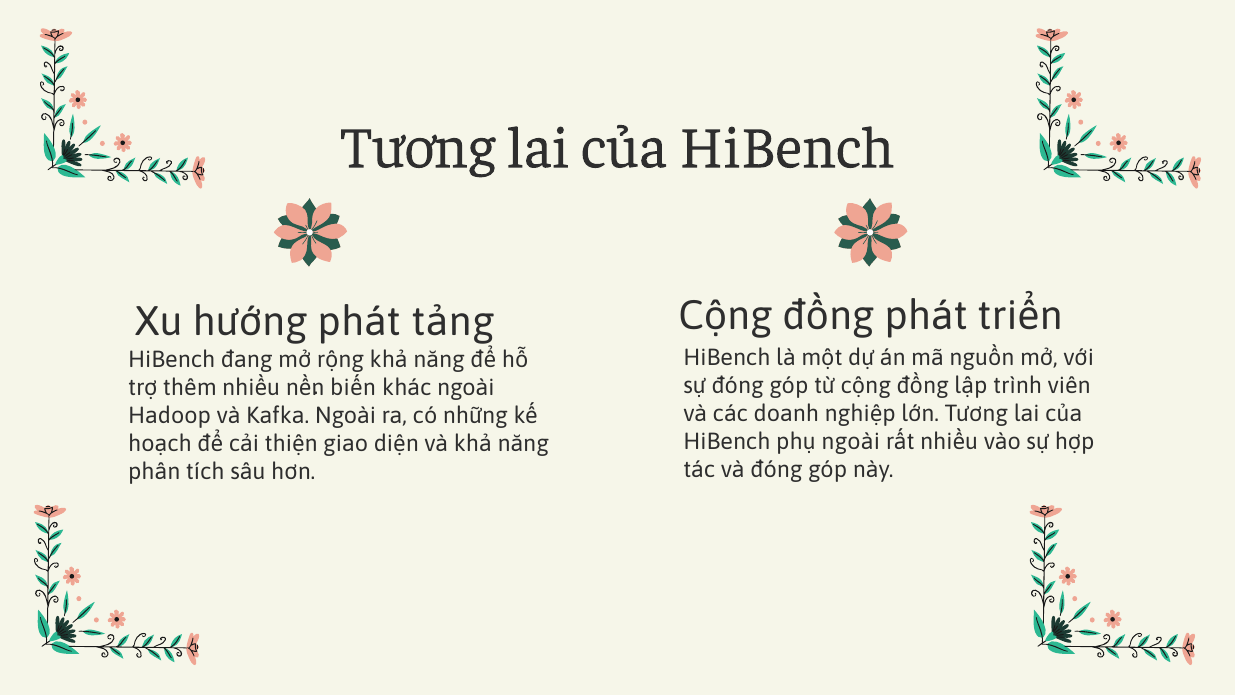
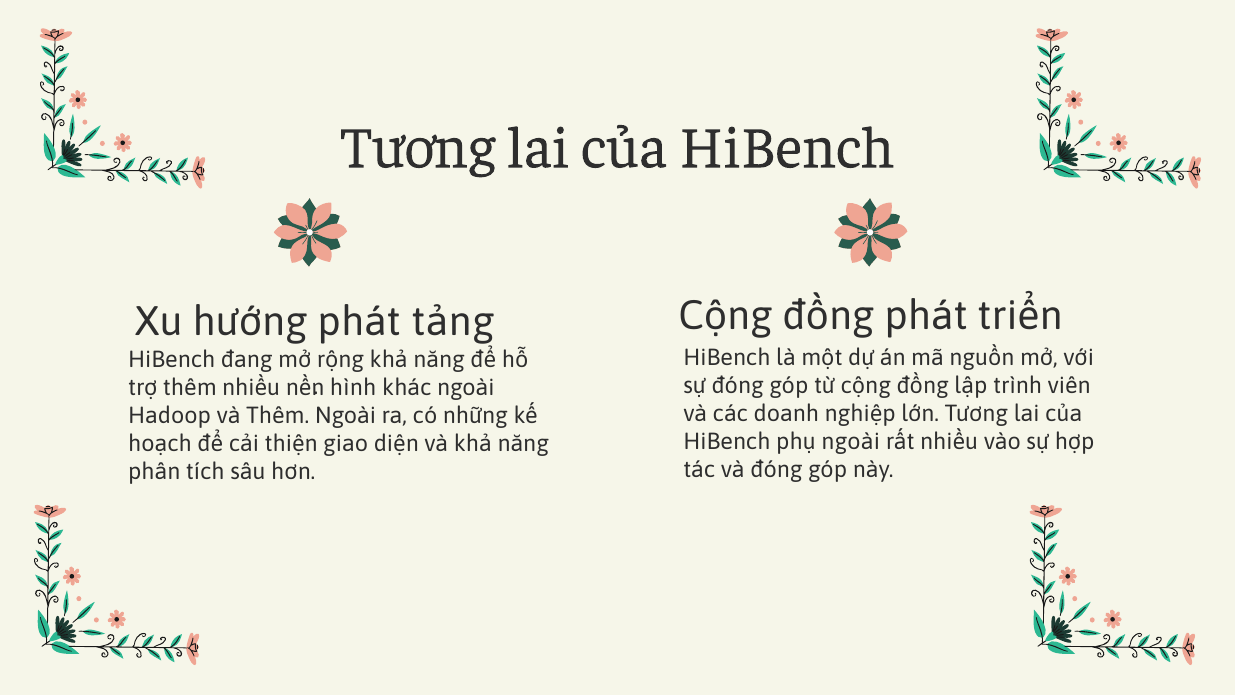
biến: biến -> hình
và Kafka: Kafka -> Thêm
